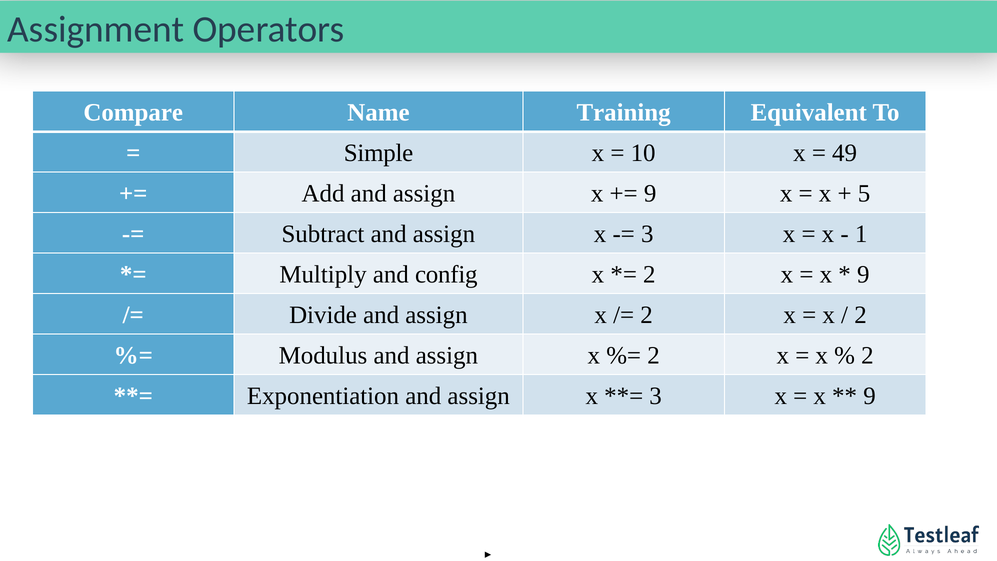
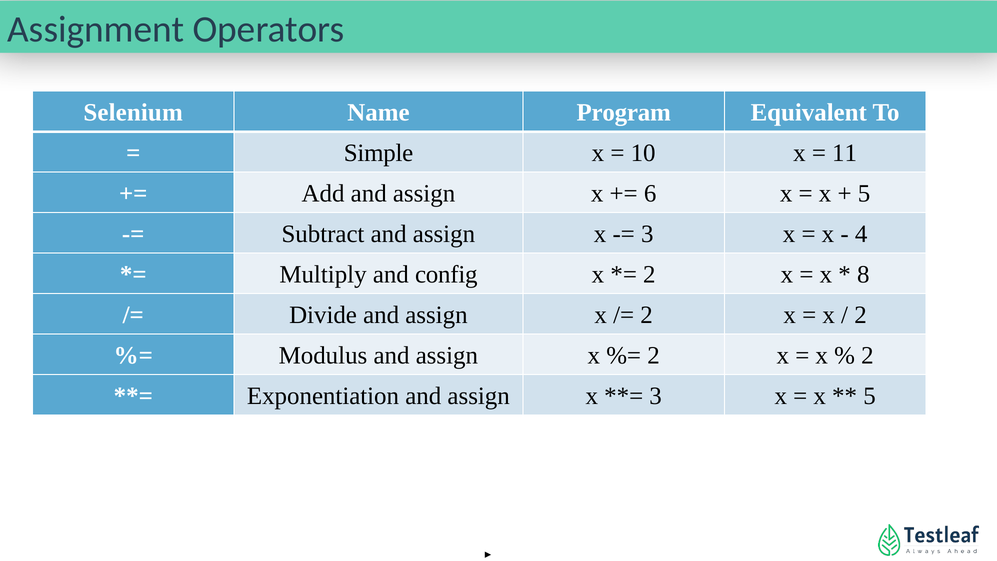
Compare: Compare -> Selenium
Training: Training -> Program
49: 49 -> 11
9 at (650, 193): 9 -> 6
1: 1 -> 4
9 at (863, 274): 9 -> 8
9 at (870, 396): 9 -> 5
